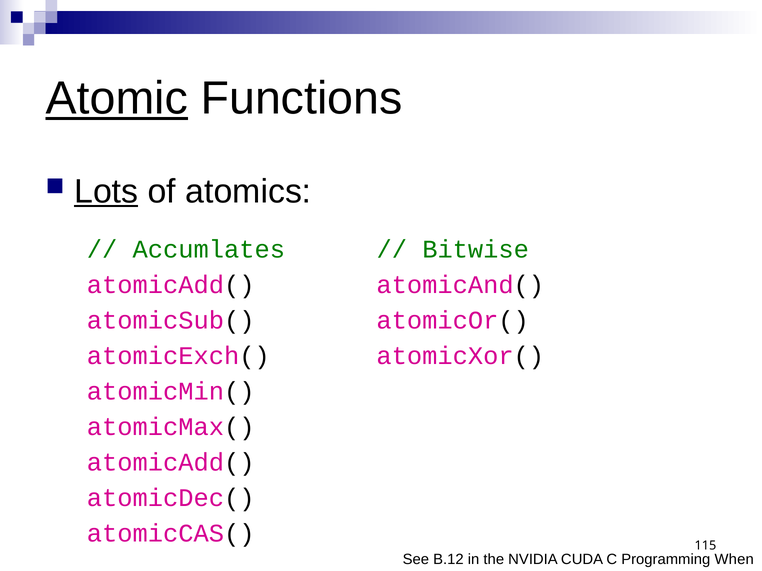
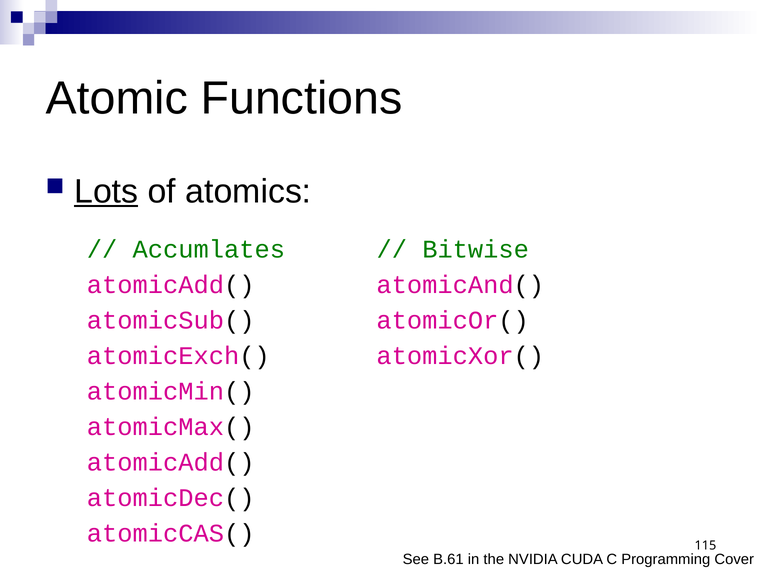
Atomic underline: present -> none
B.12: B.12 -> B.61
When: When -> Cover
